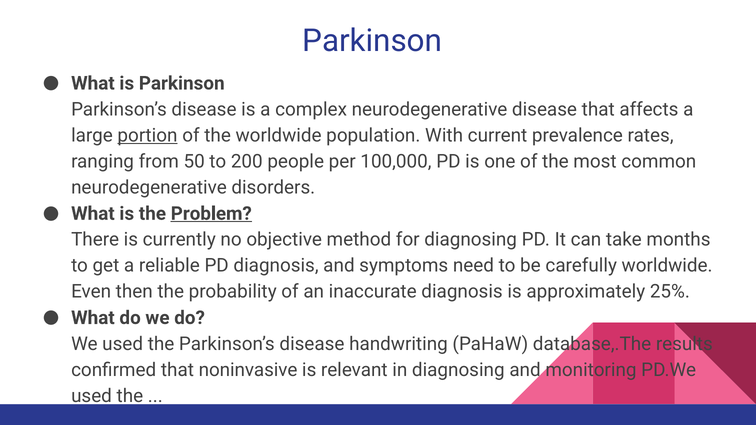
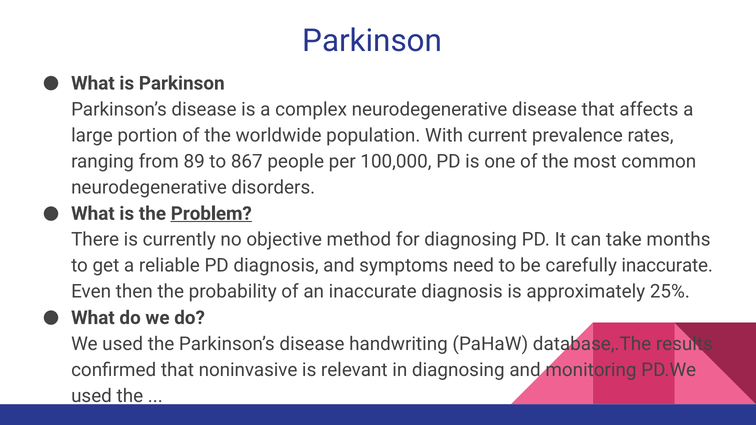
portion underline: present -> none
50: 50 -> 89
200: 200 -> 867
carefully worldwide: worldwide -> inaccurate
